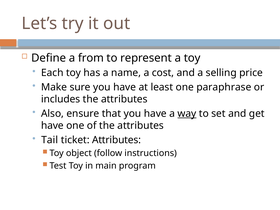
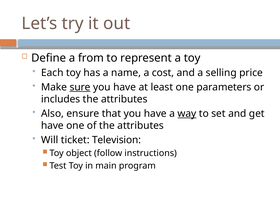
sure underline: none -> present
paraphrase: paraphrase -> parameters
Tail: Tail -> Will
ticket Attributes: Attributes -> Television
